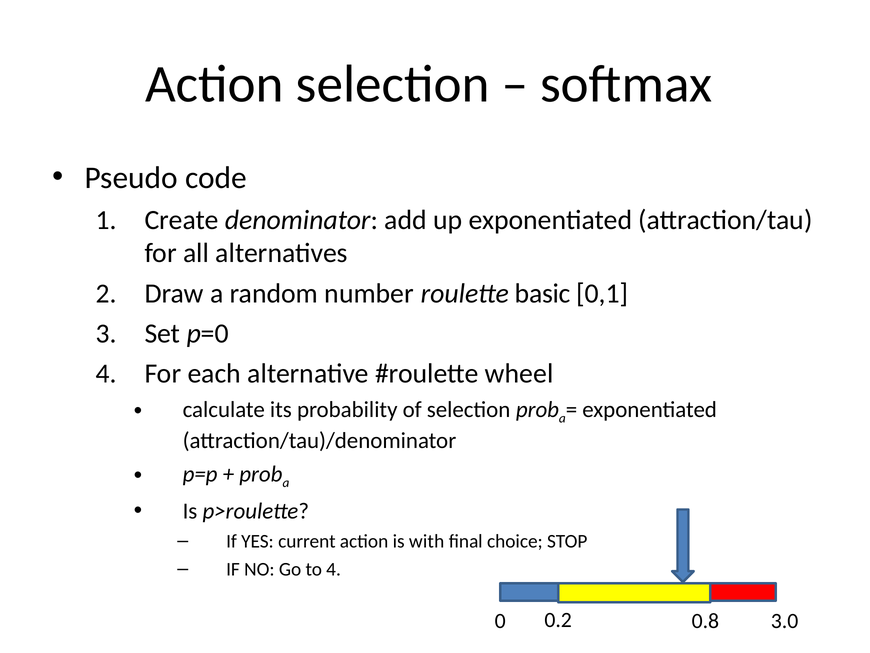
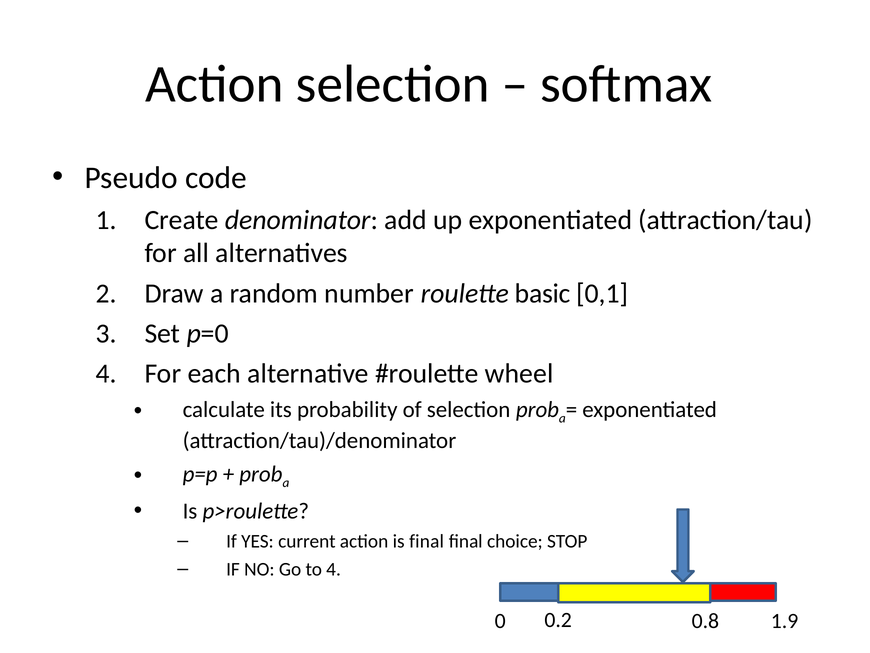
is with: with -> final
3.0: 3.0 -> 1.9
